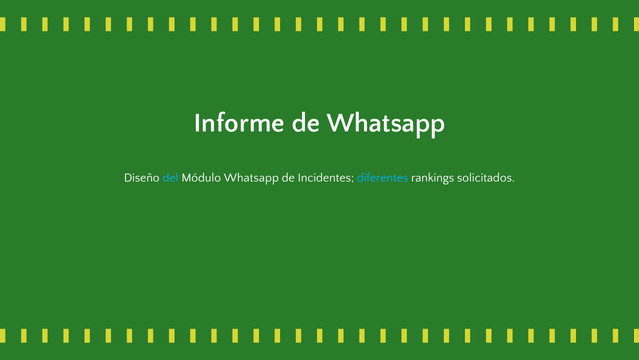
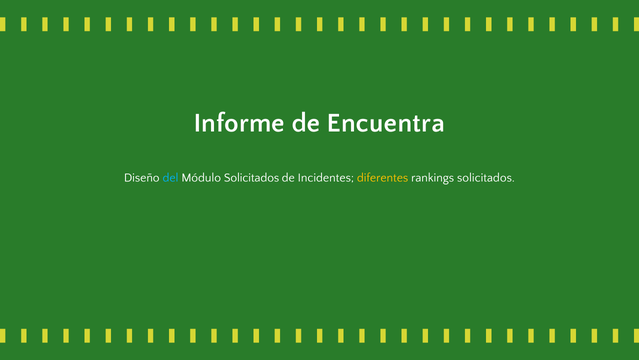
de Whatsapp: Whatsapp -> Encuentra
Módulo Whatsapp: Whatsapp -> Solicitados
diferentes colour: light blue -> yellow
